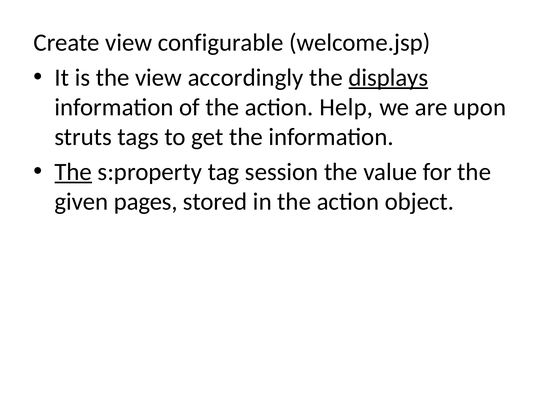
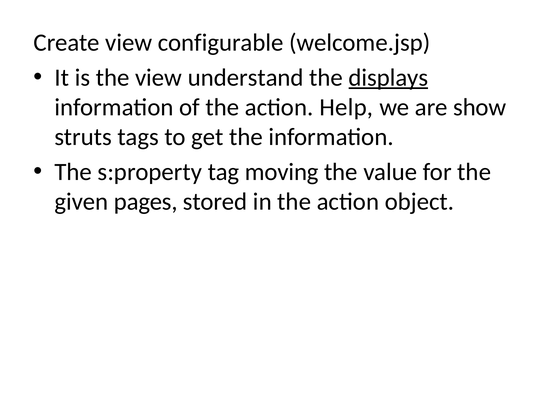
accordingly: accordingly -> understand
upon: upon -> show
The at (73, 172) underline: present -> none
session: session -> moving
